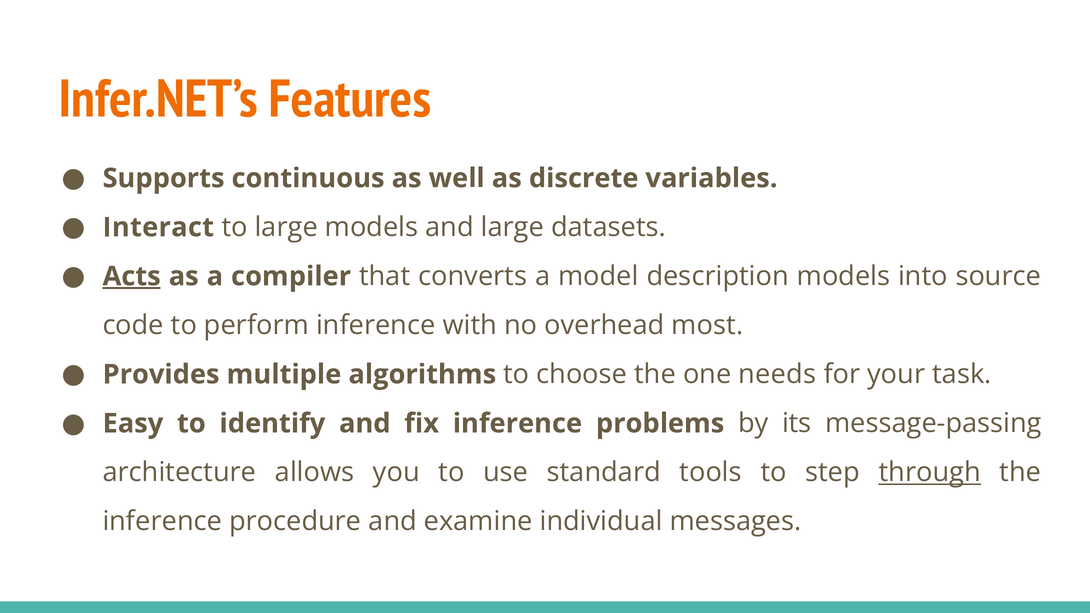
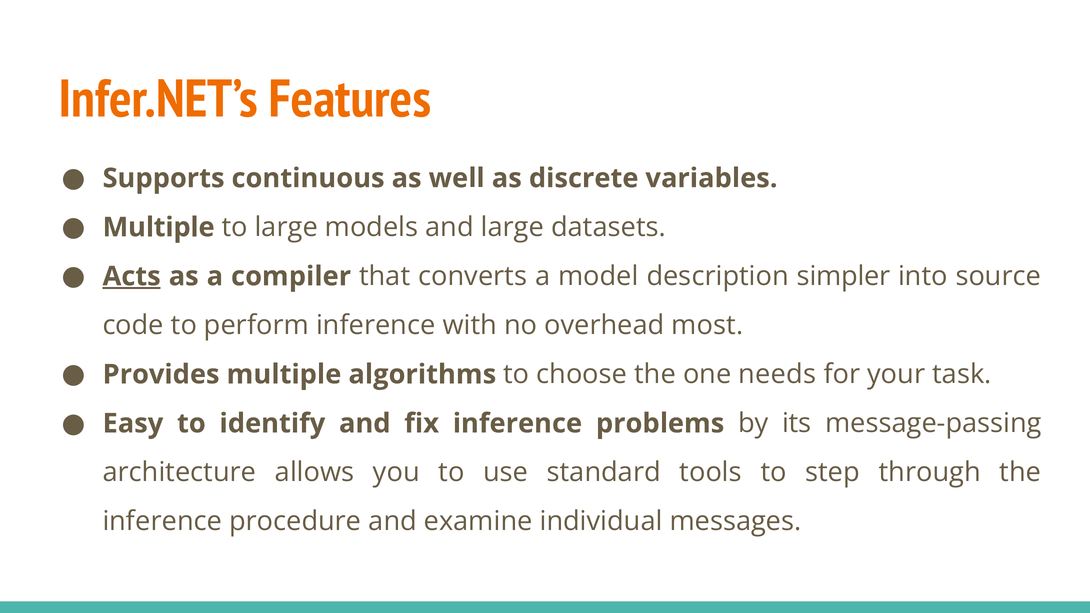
Interact at (158, 227): Interact -> Multiple
description models: models -> simpler
through underline: present -> none
